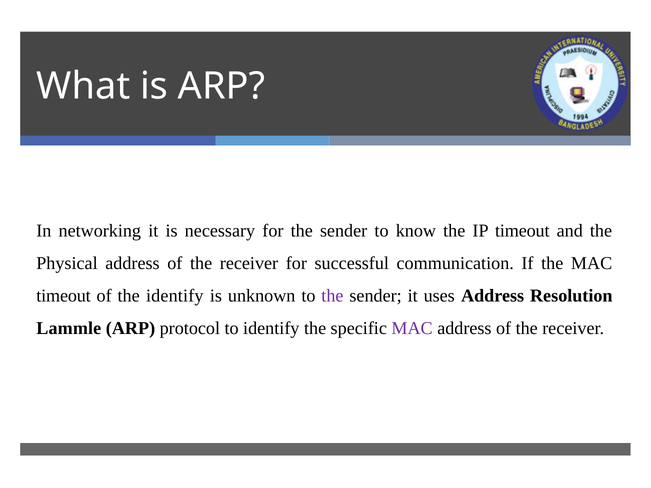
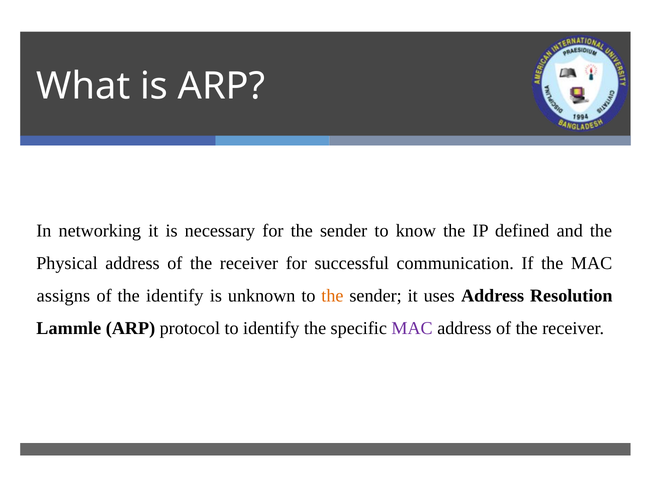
IP timeout: timeout -> defined
timeout at (64, 296): timeout -> assigns
the at (332, 296) colour: purple -> orange
